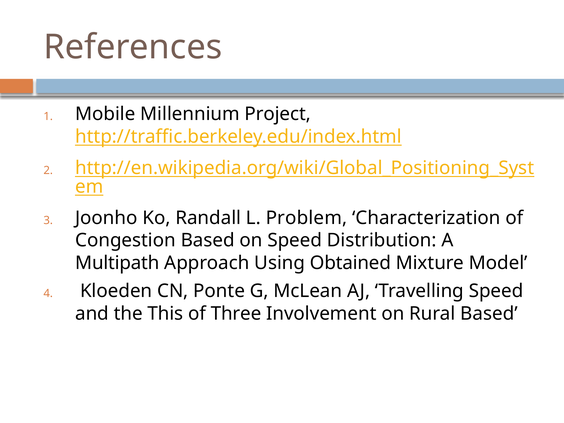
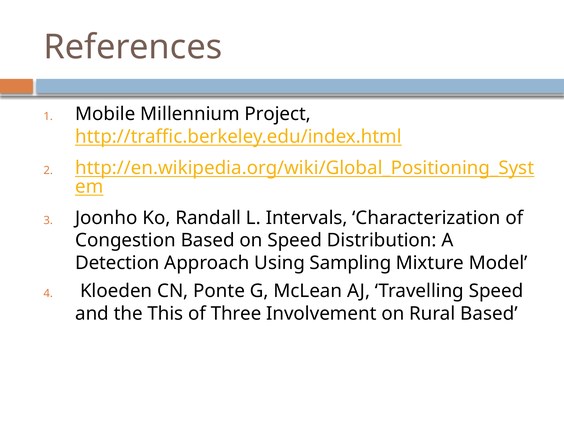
Problem: Problem -> Intervals
Multipath: Multipath -> Detection
Obtained: Obtained -> Sampling
